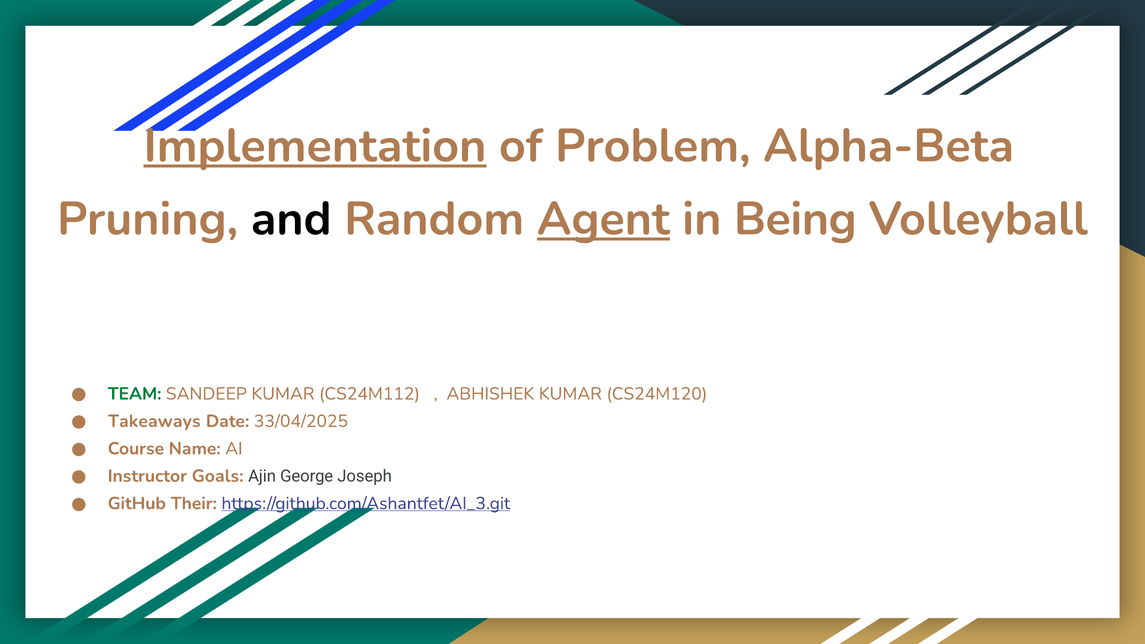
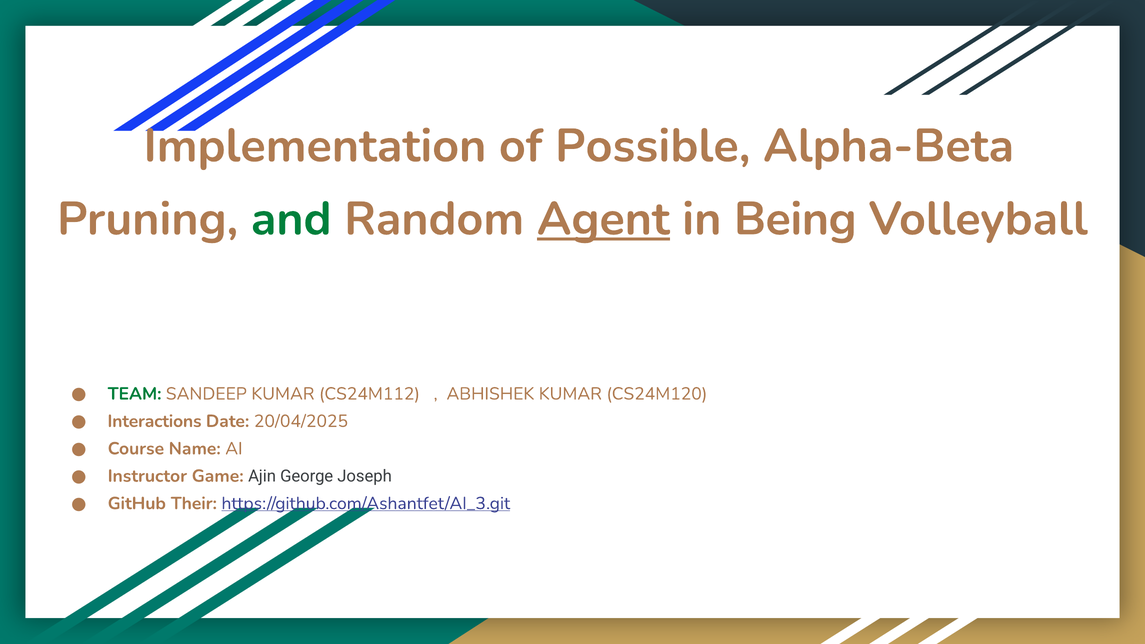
Implementation underline: present -> none
Problem: Problem -> Possible
and colour: black -> green
Takeaways: Takeaways -> Interactions
33/04/2025: 33/04/2025 -> 20/04/2025
Goals: Goals -> Game
